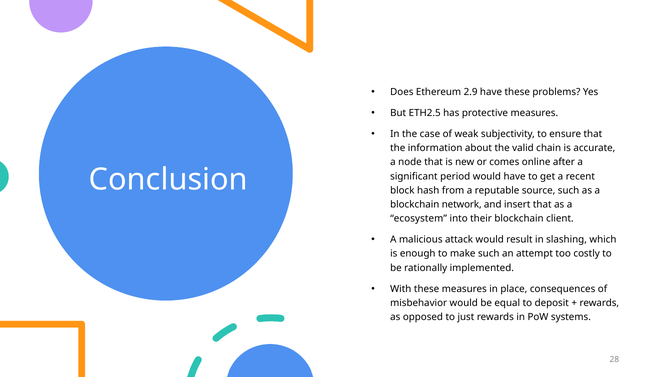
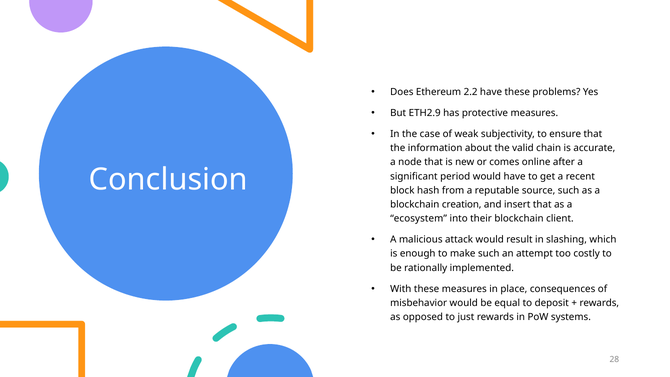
2.9: 2.9 -> 2.2
ETH2.5: ETH2.5 -> ETH2.9
network: network -> creation
